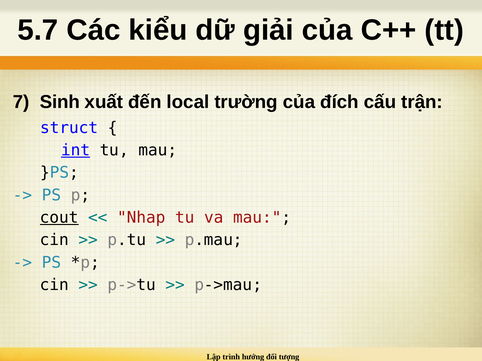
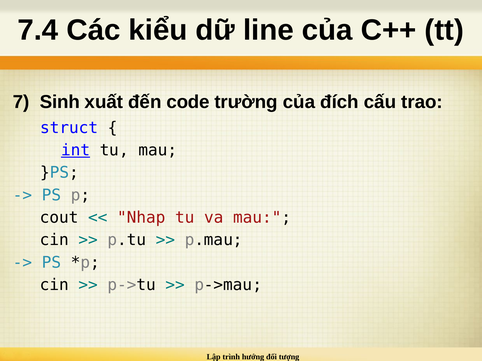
5.7: 5.7 -> 7.4
giải: giải -> line
local: local -> code
trận: trận -> trao
cout underline: present -> none
